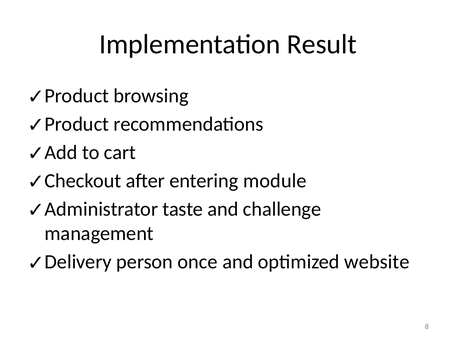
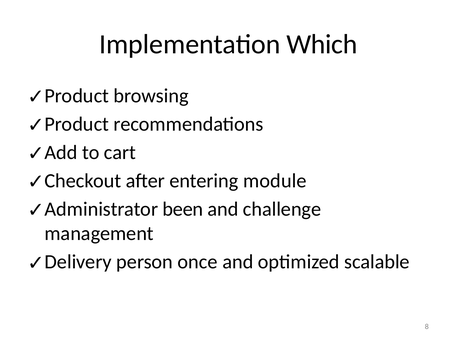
Result: Result -> Which
taste: taste -> been
website: website -> scalable
